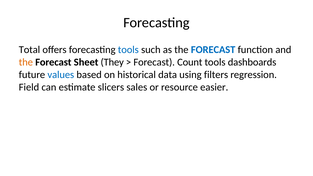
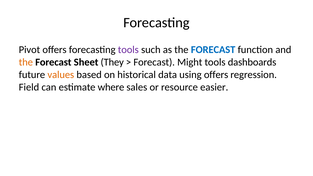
Total: Total -> Pivot
tools at (128, 50) colour: blue -> purple
Count: Count -> Might
values colour: blue -> orange
using filters: filters -> offers
slicers: slicers -> where
